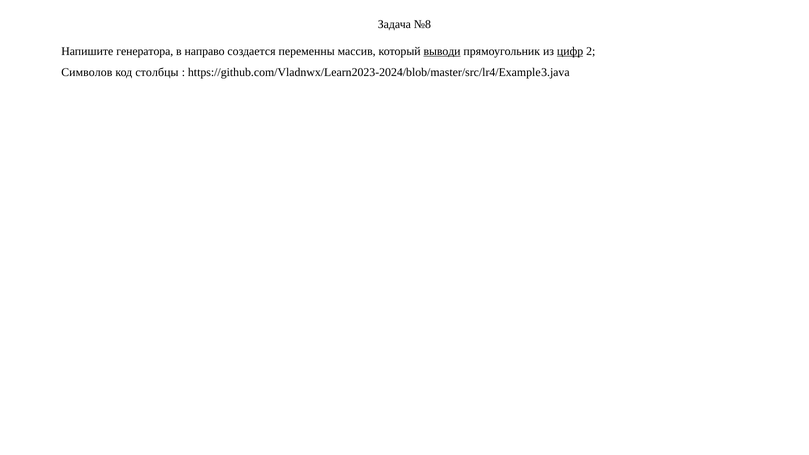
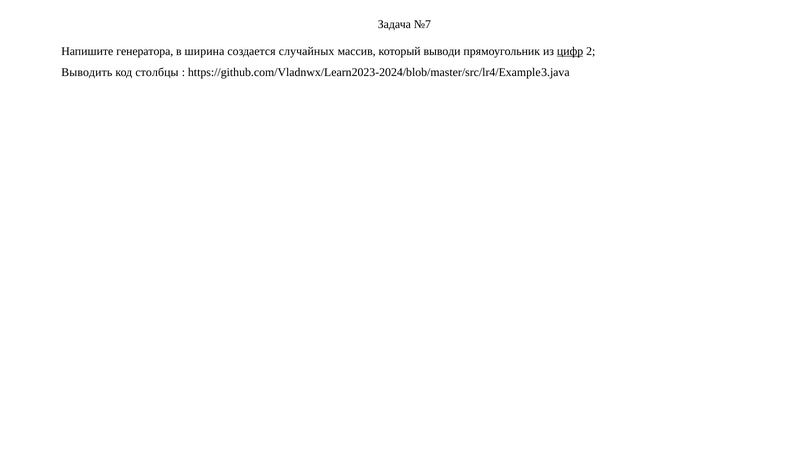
№8: №8 -> №7
направо: направо -> ширина
переменны: переменны -> случайных
выводи underline: present -> none
Символов: Символов -> Выводить
